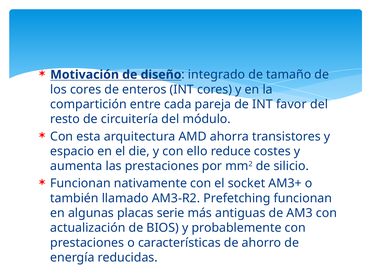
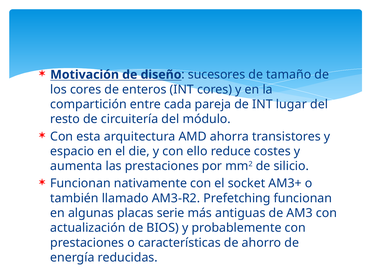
integrado: integrado -> sucesores
favor: favor -> lugar
